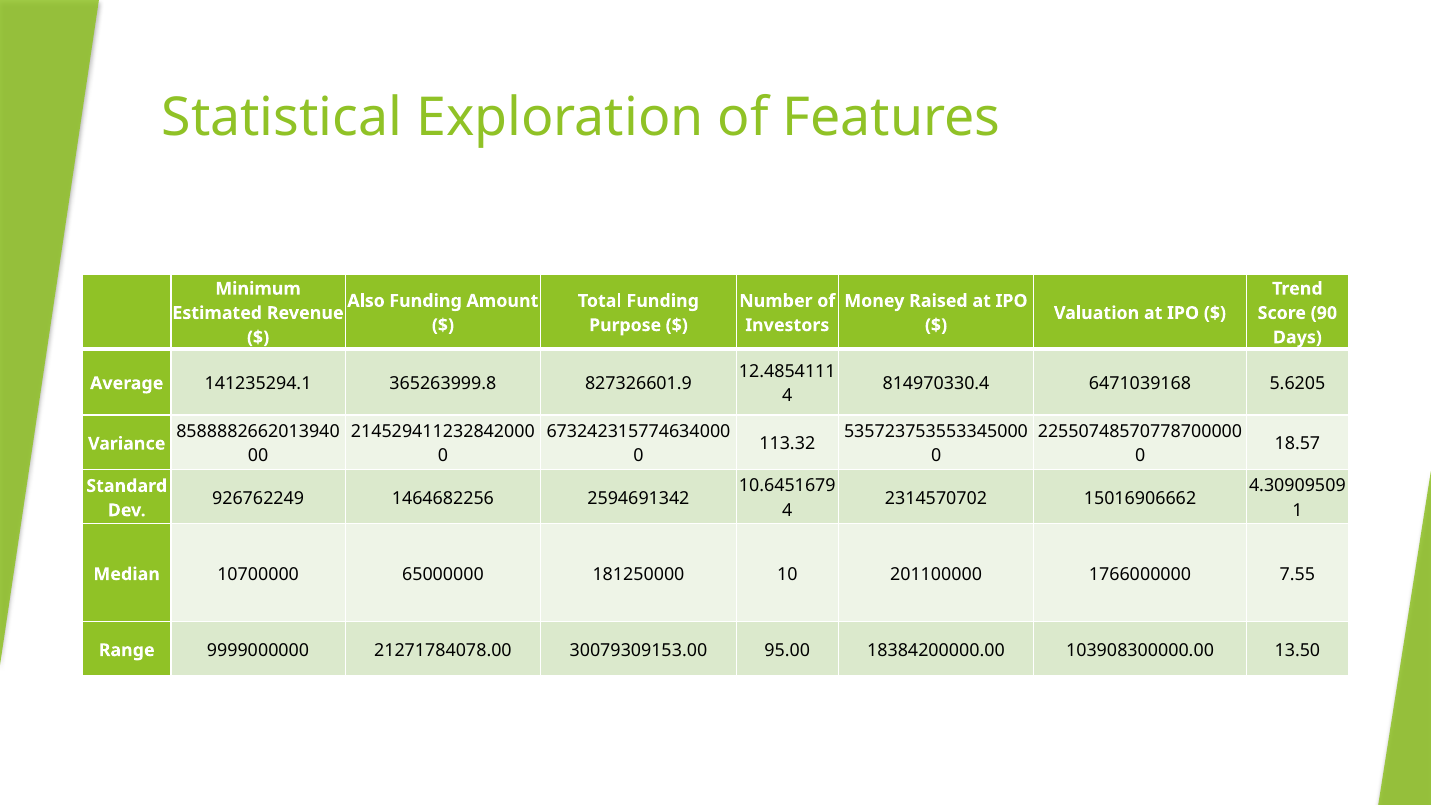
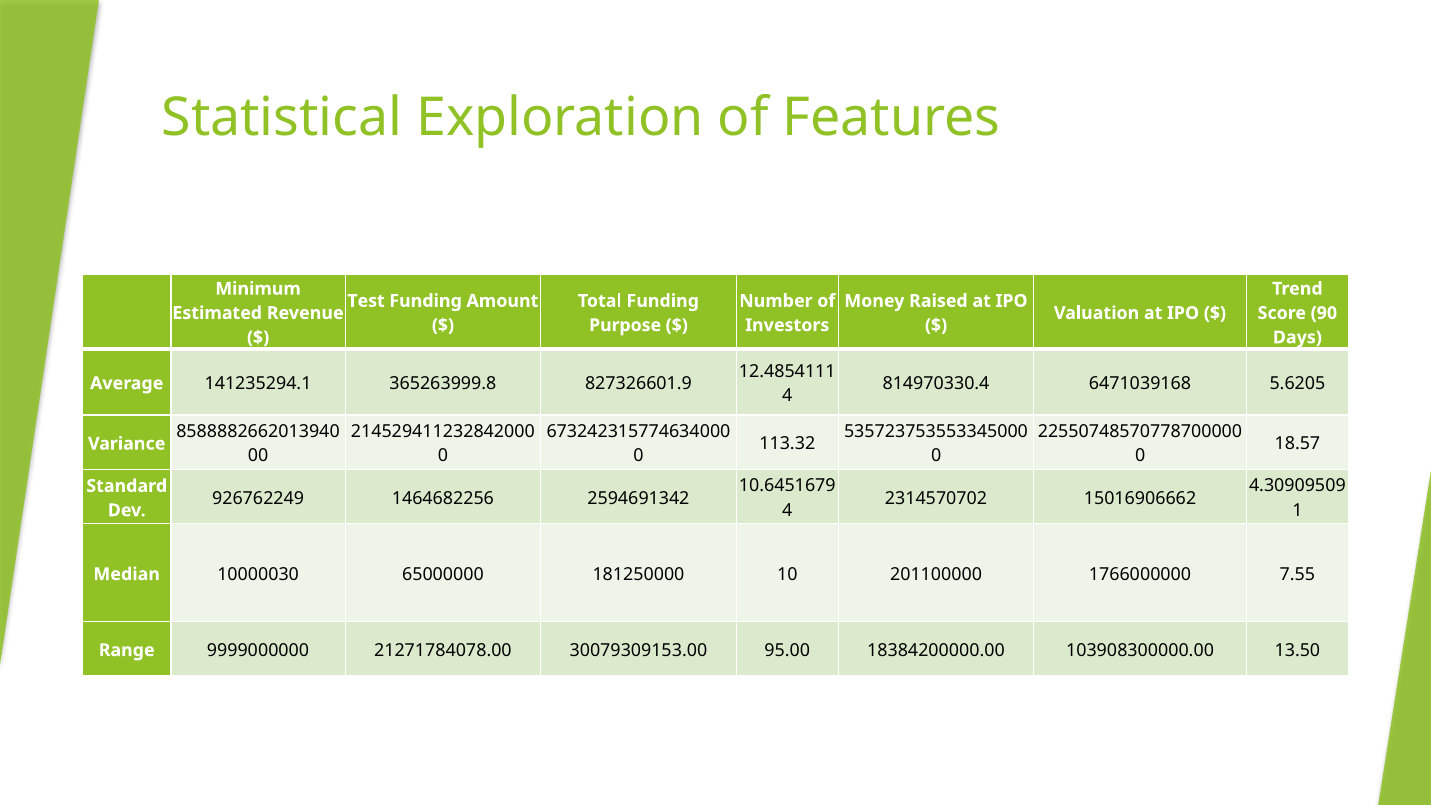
Also: Also -> Test
10700000: 10700000 -> 10000030
